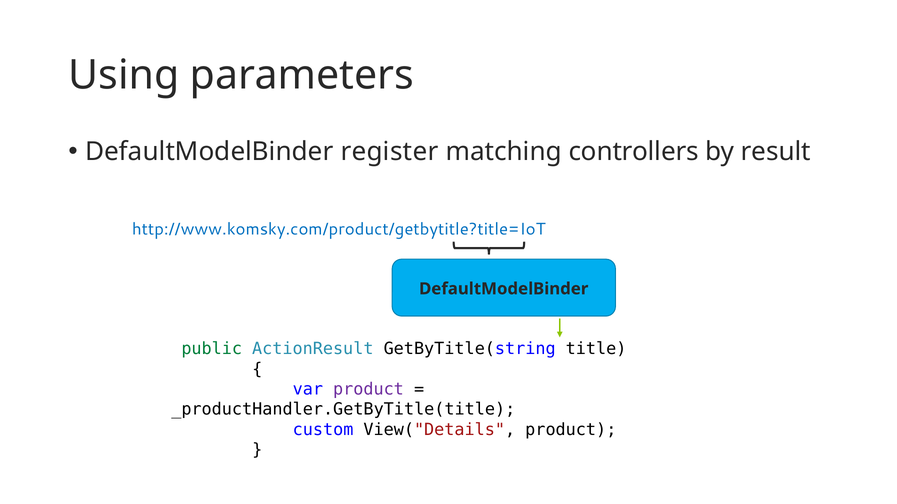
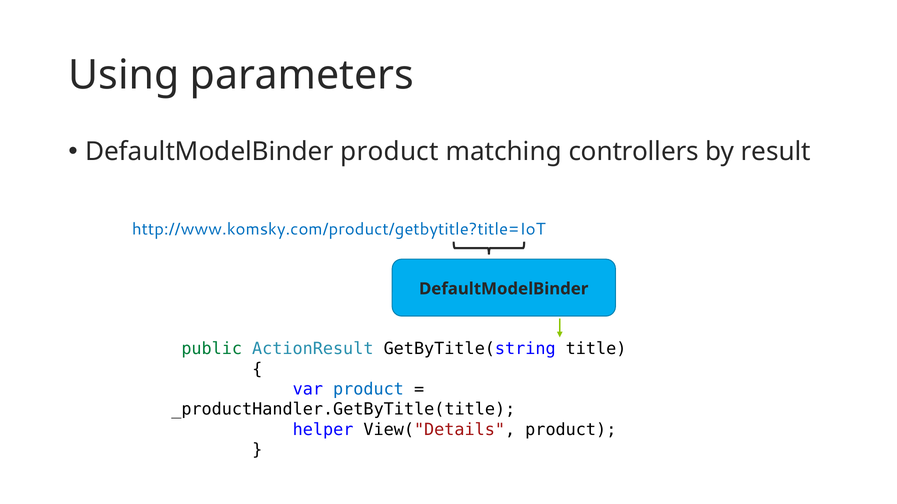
DefaultModelBinder register: register -> product
product at (368, 390) colour: purple -> blue
custom: custom -> helper
